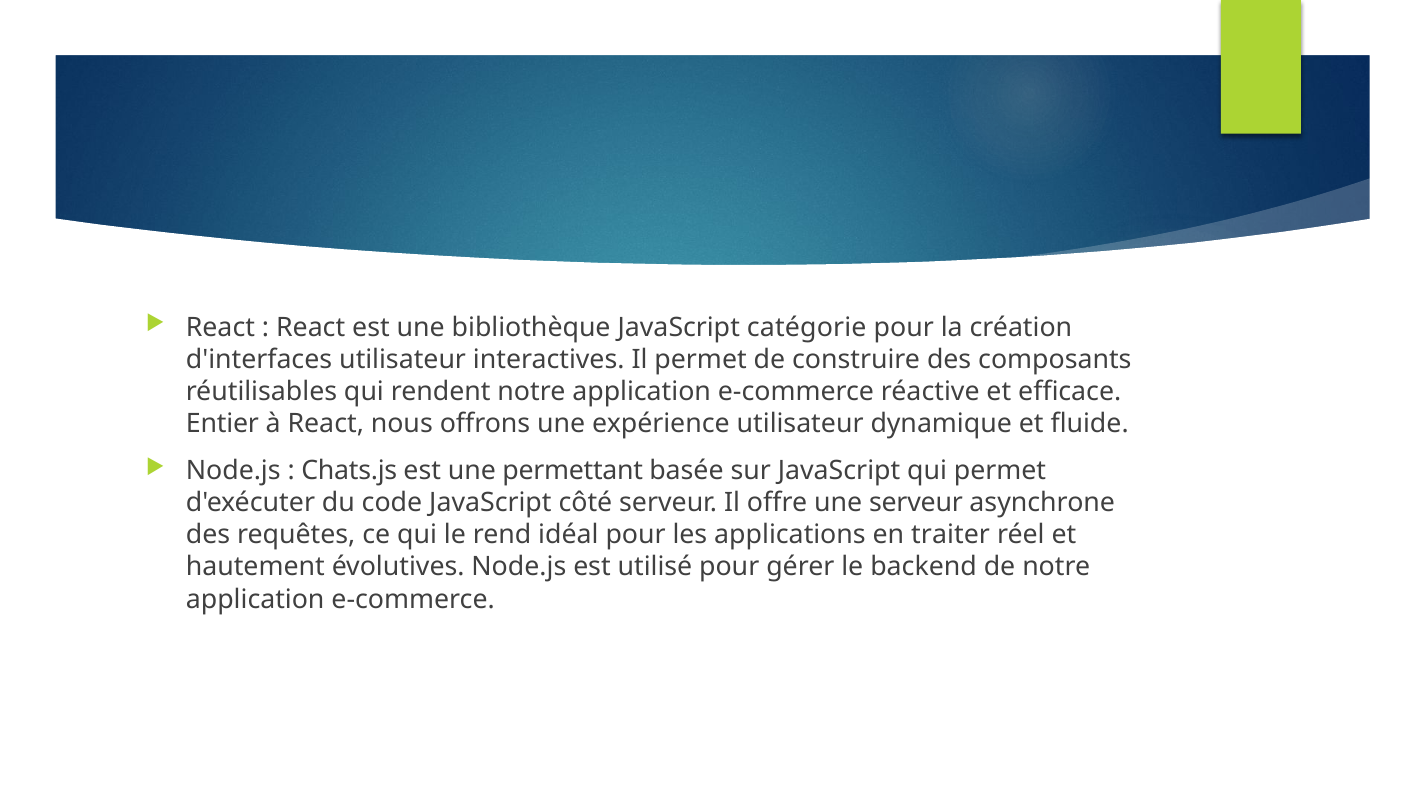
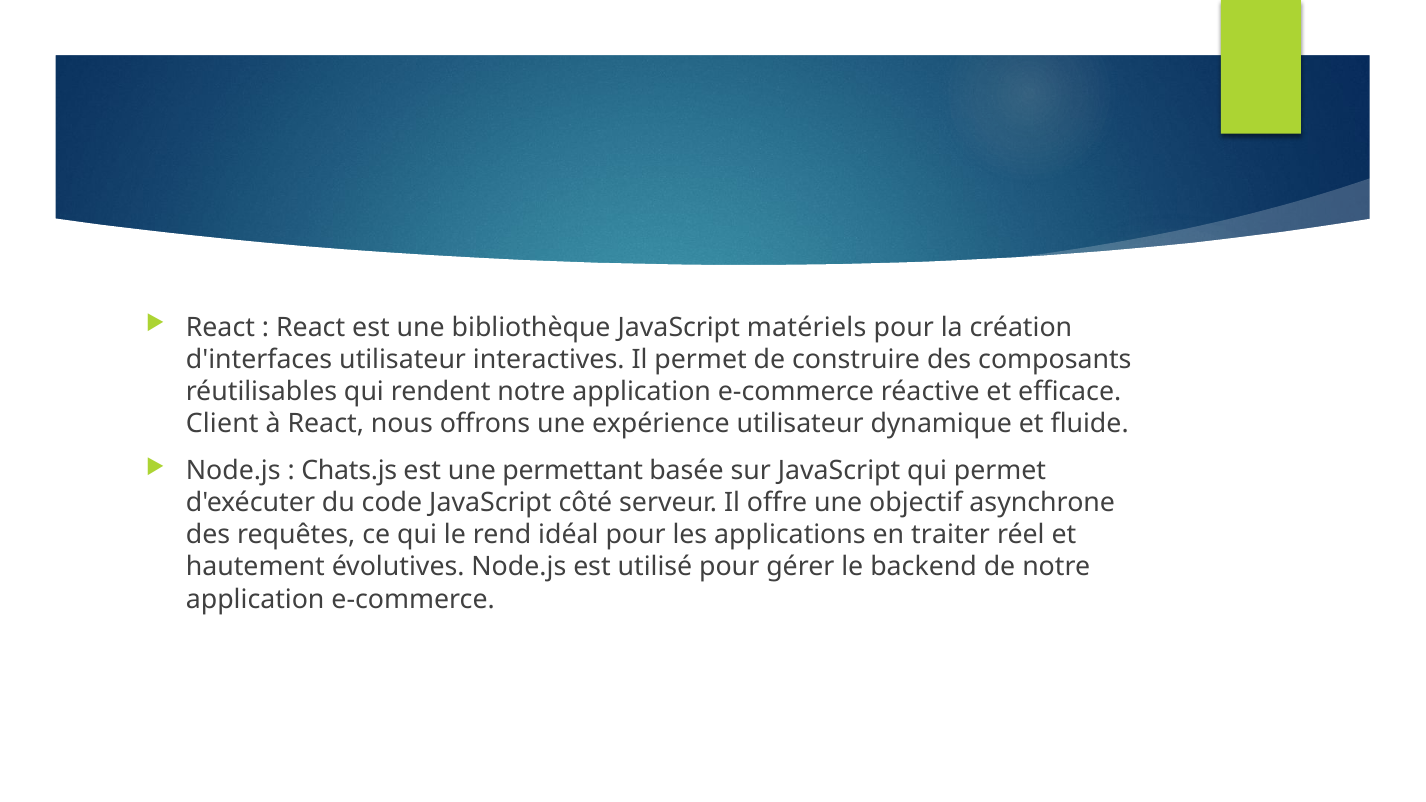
catégorie: catégorie -> matériels
Entier: Entier -> Client
une serveur: serveur -> objectif
